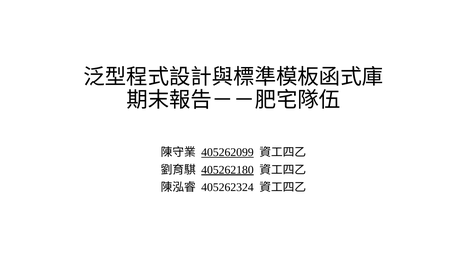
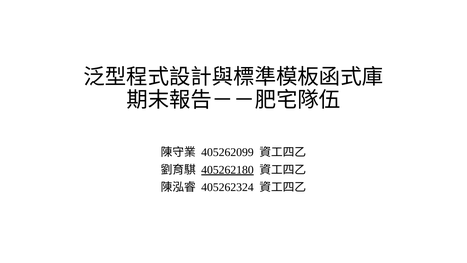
405262099 underline: present -> none
